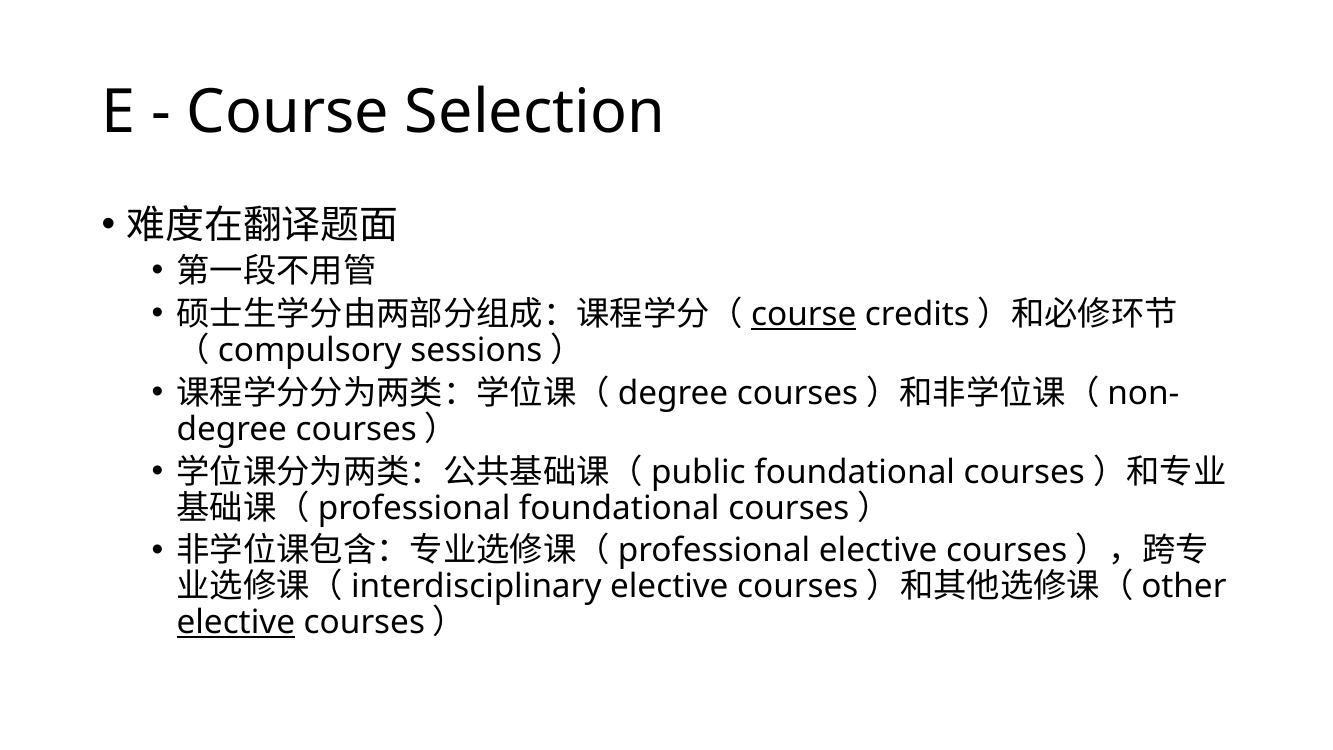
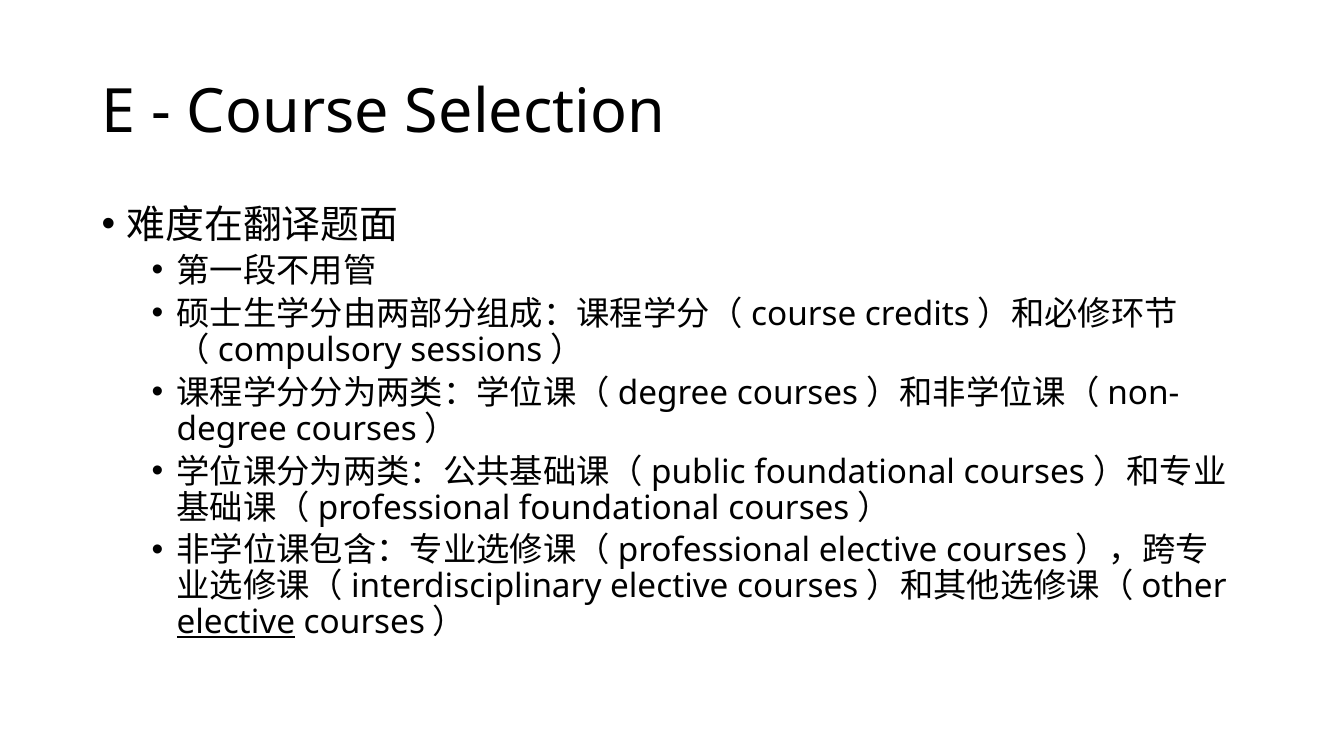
course at (804, 314) underline: present -> none
